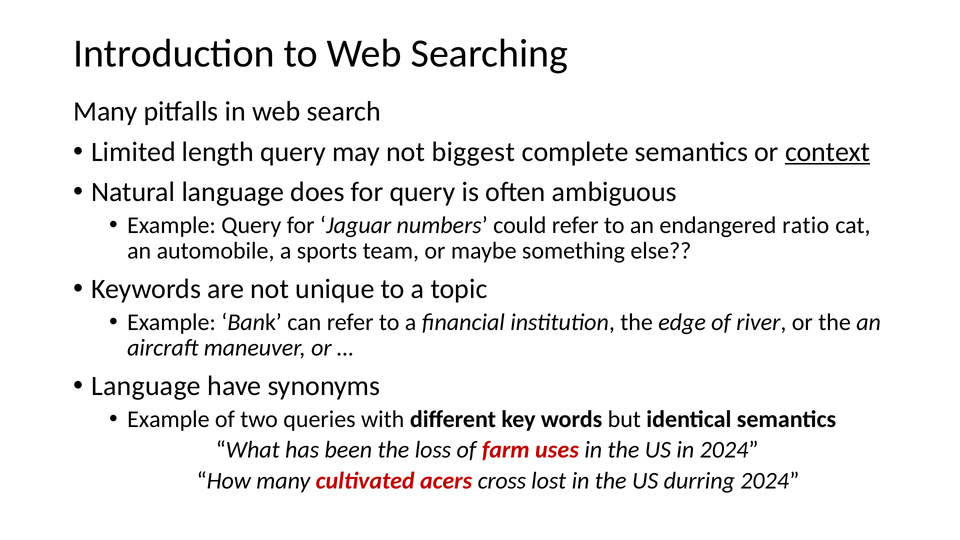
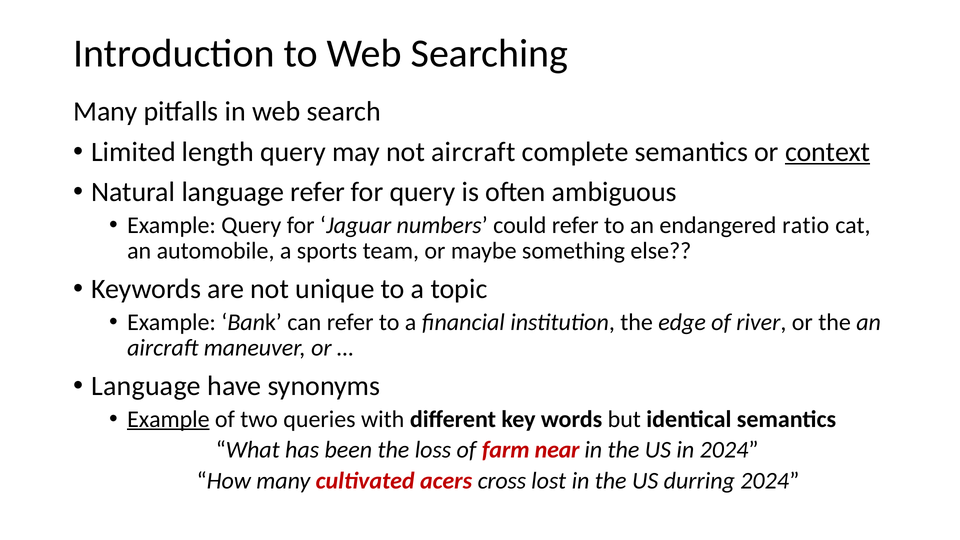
not biggest: biggest -> aircraft
language does: does -> refer
Example at (168, 419) underline: none -> present
uses: uses -> near
